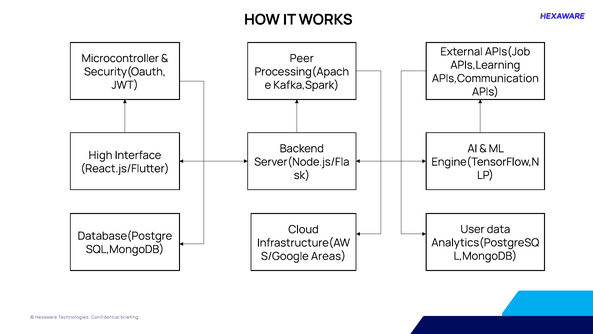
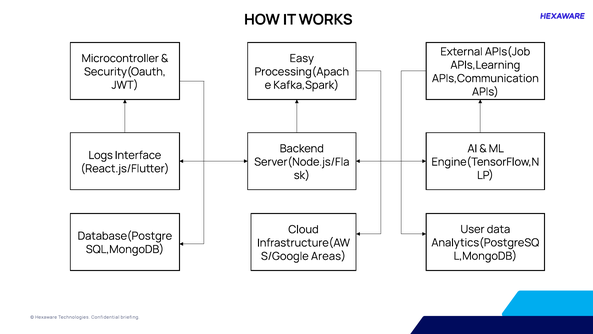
Peer: Peer -> Easy
High: High -> Logs
